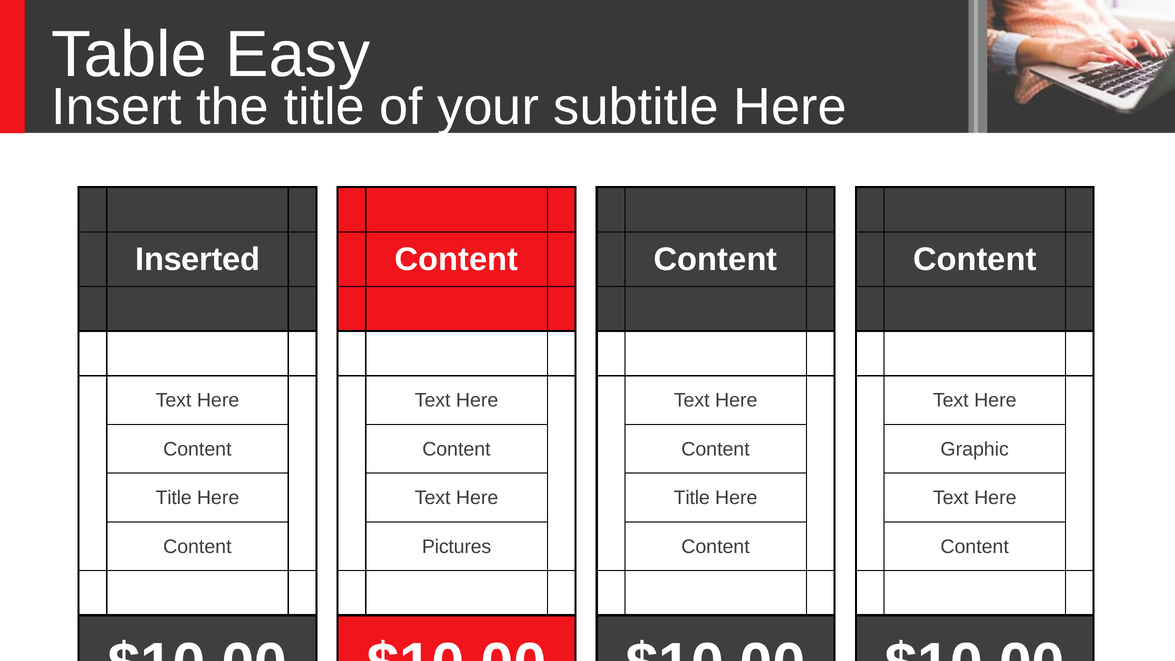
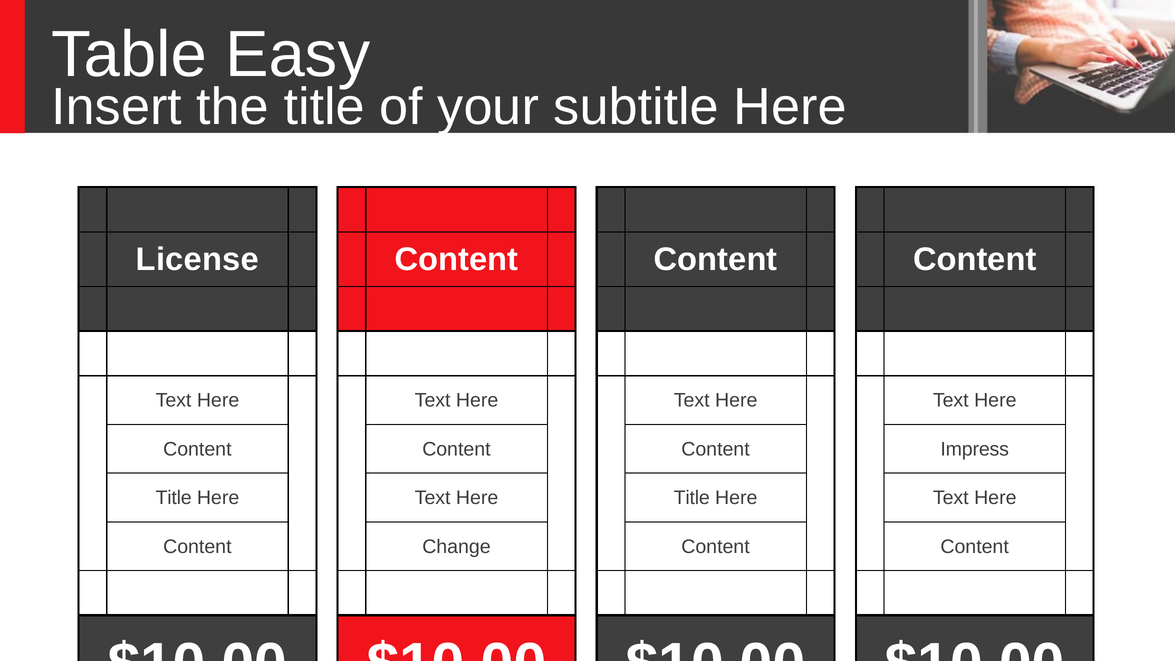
Inserted: Inserted -> License
Graphic: Graphic -> Impress
Pictures: Pictures -> Change
